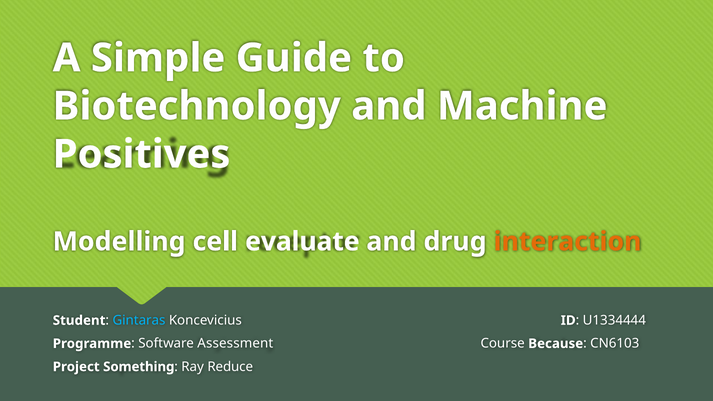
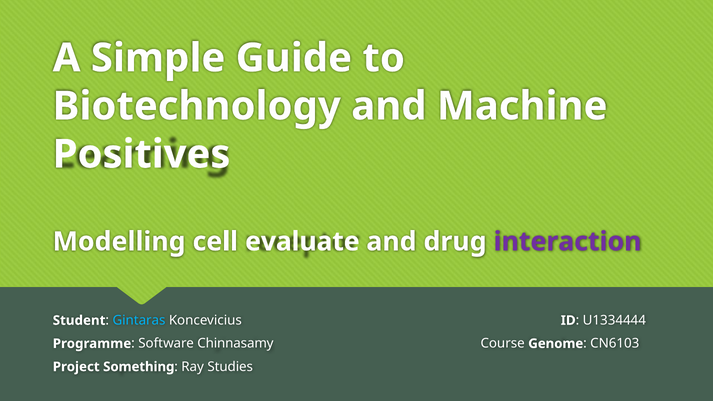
interaction colour: orange -> purple
Assessment: Assessment -> Chinnasamy
Because: Because -> Genome
Reduce: Reduce -> Studies
